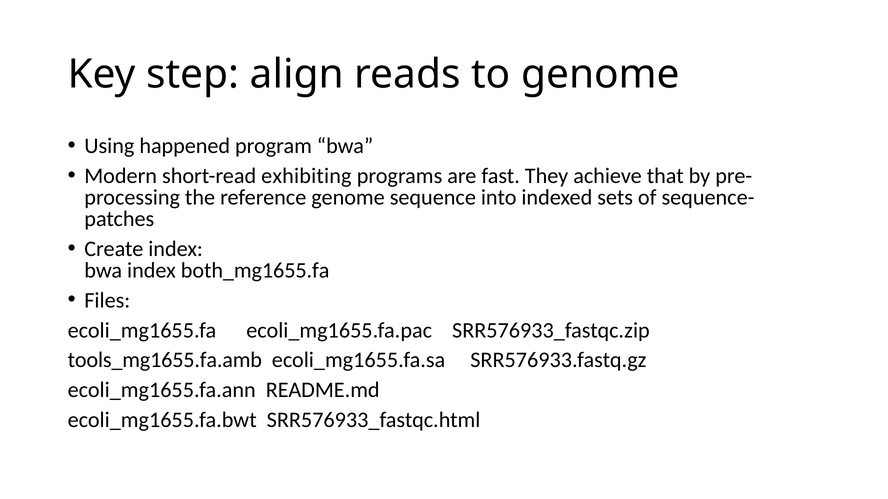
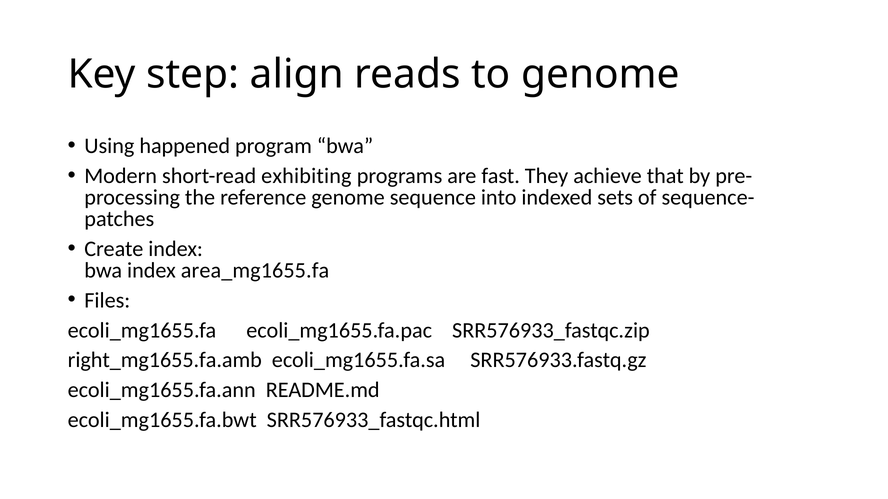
both_mg1655.fa: both_mg1655.fa -> area_mg1655.fa
tools_mg1655.fa.amb: tools_mg1655.fa.amb -> right_mg1655.fa.amb
